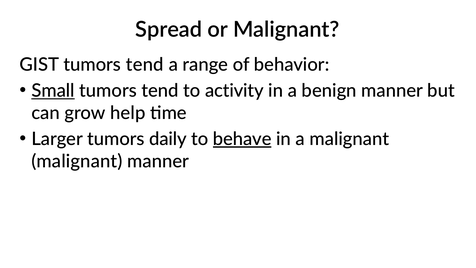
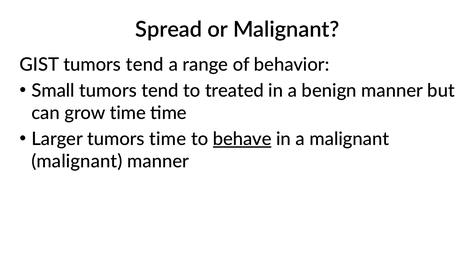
Small underline: present -> none
activity: activity -> treated
grow help: help -> time
tumors daily: daily -> time
